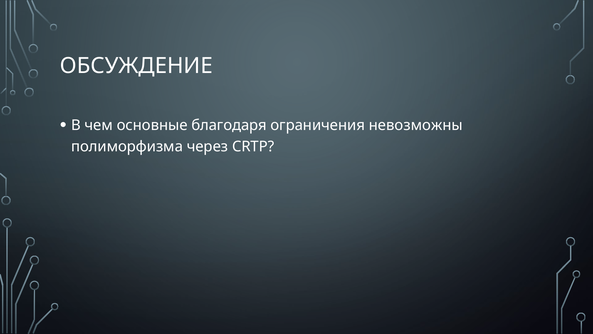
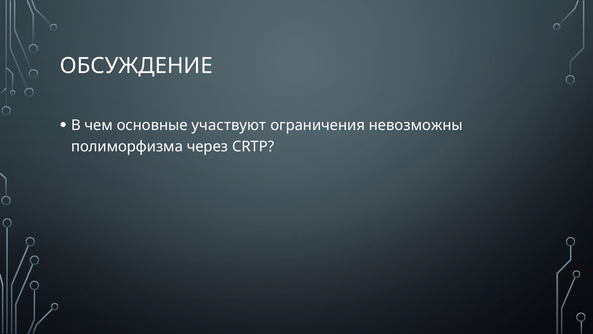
благодаря: благодаря -> участвуют
